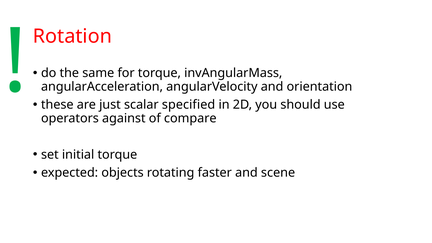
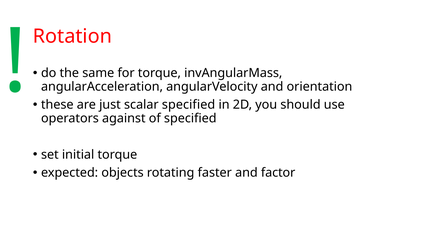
of compare: compare -> specified
scene: scene -> factor
